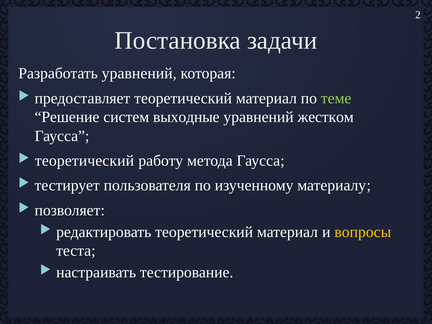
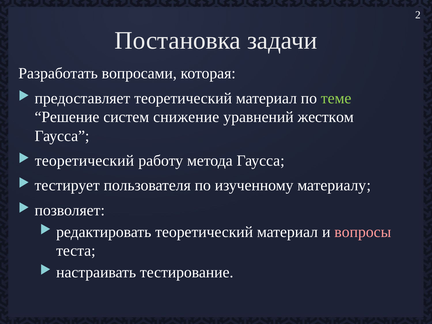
Разработать уравнений: уравнений -> вопросами
выходные: выходные -> снижение
вопросы colour: yellow -> pink
